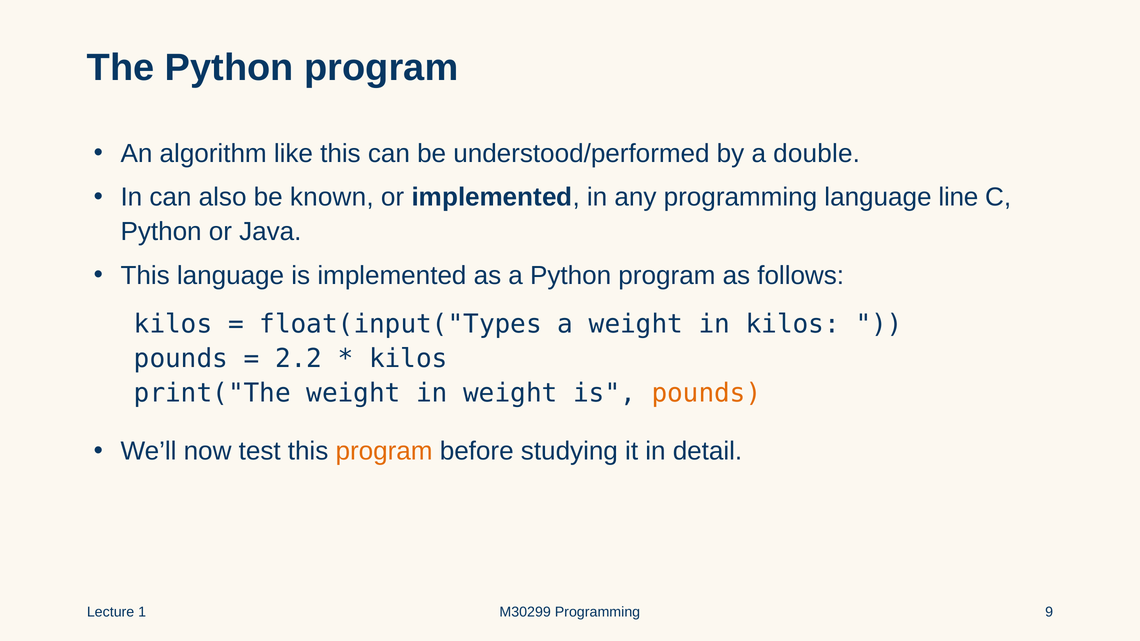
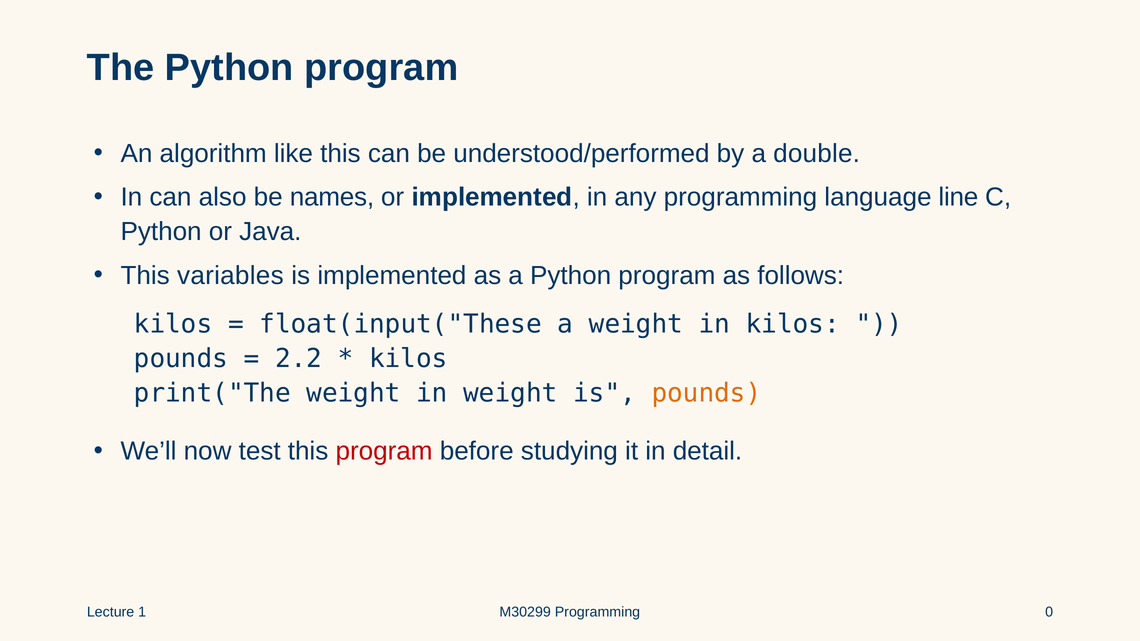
known: known -> names
This language: language -> variables
float(input("Types: float(input("Types -> float(input("These
program at (384, 452) colour: orange -> red
9: 9 -> 0
